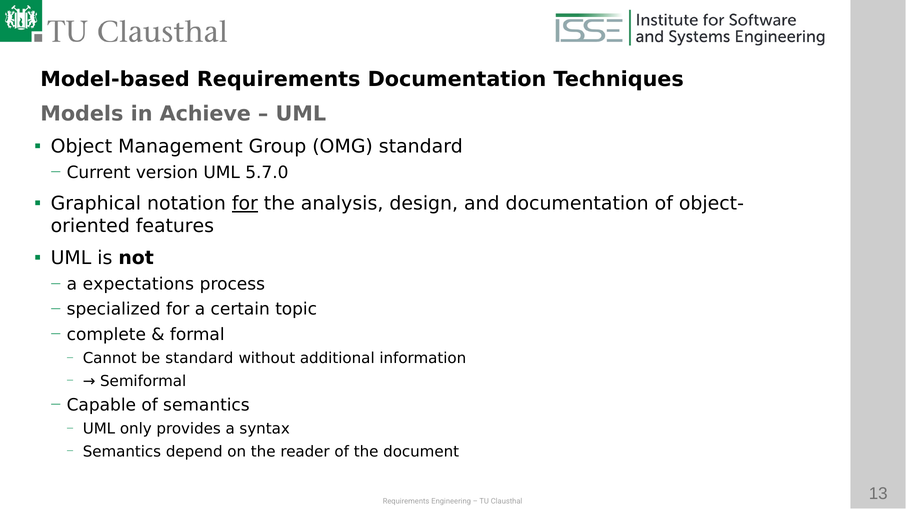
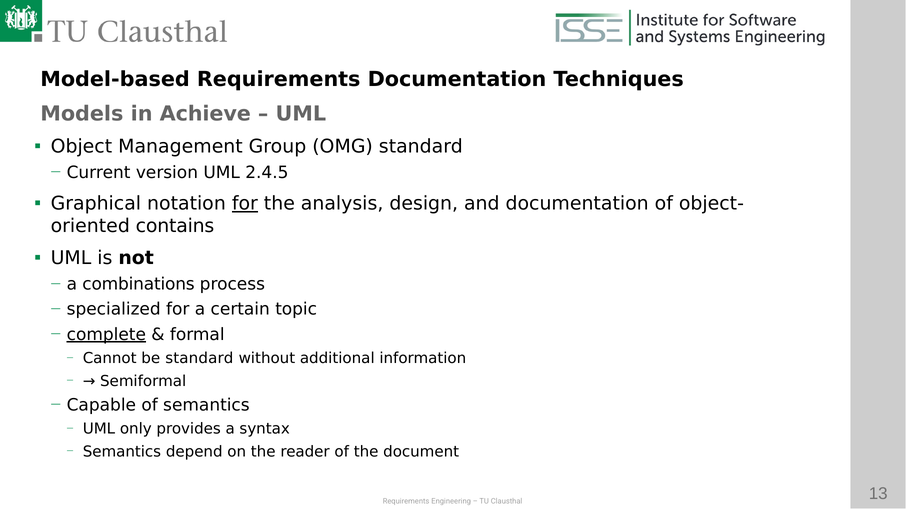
5.7.0: 5.7.0 -> 2.4.5
features: features -> contains
expectations: expectations -> combinations
complete underline: none -> present
